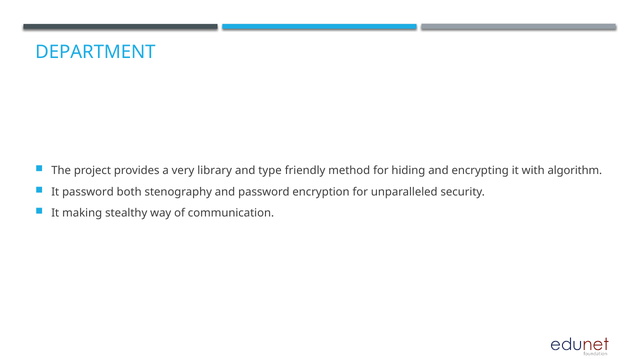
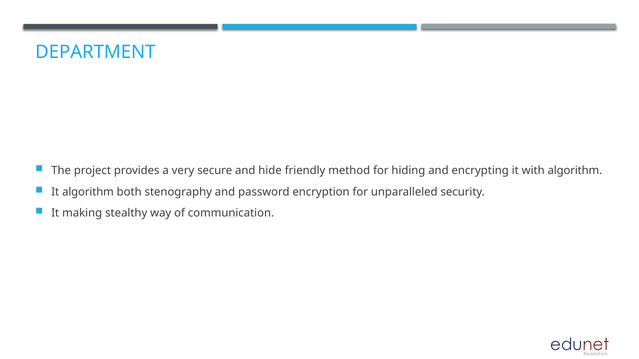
library: library -> secure
type: type -> hide
It password: password -> algorithm
